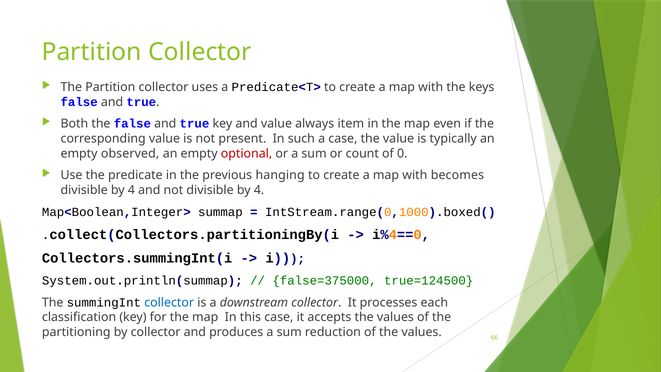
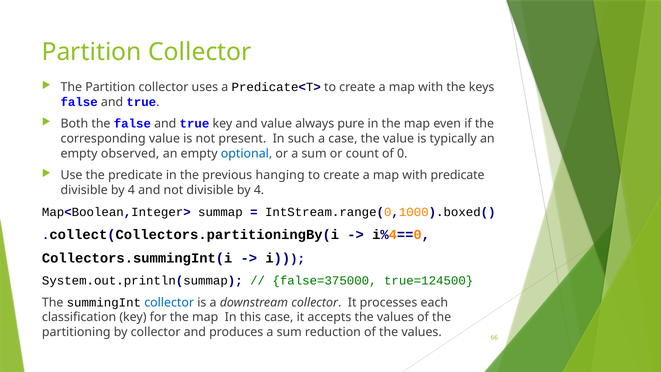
item: item -> pure
optional colour: red -> blue
with becomes: becomes -> predicate
